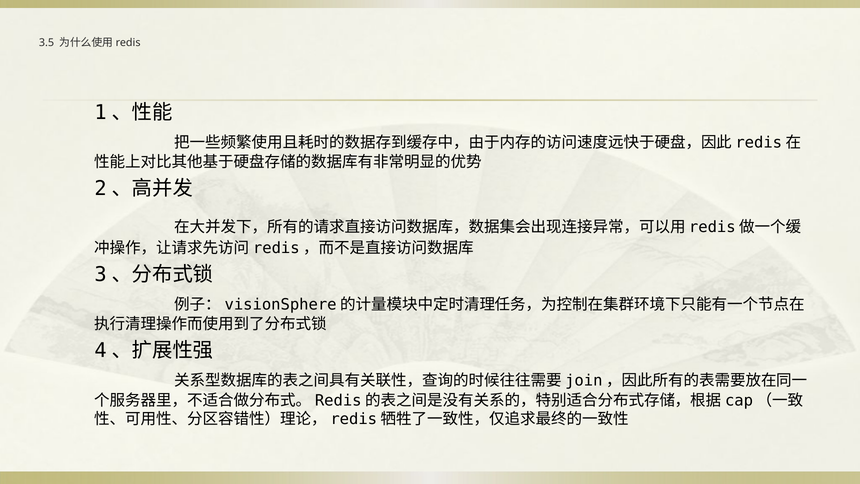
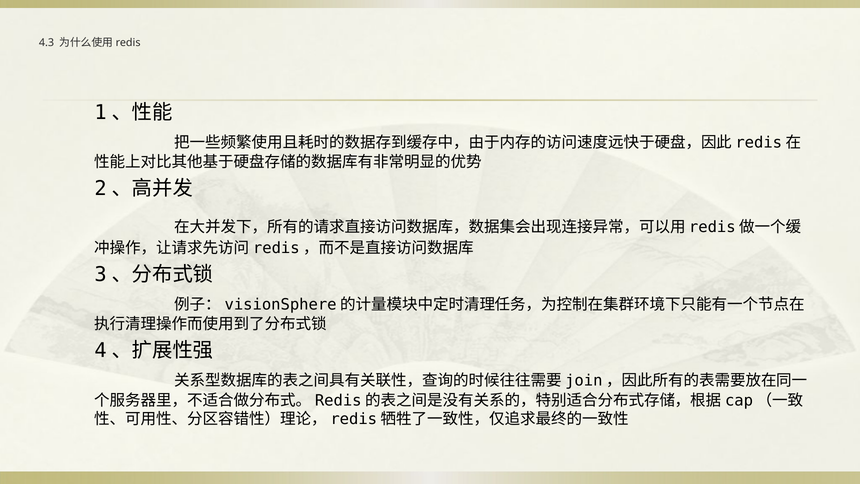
3.5: 3.5 -> 4.3
